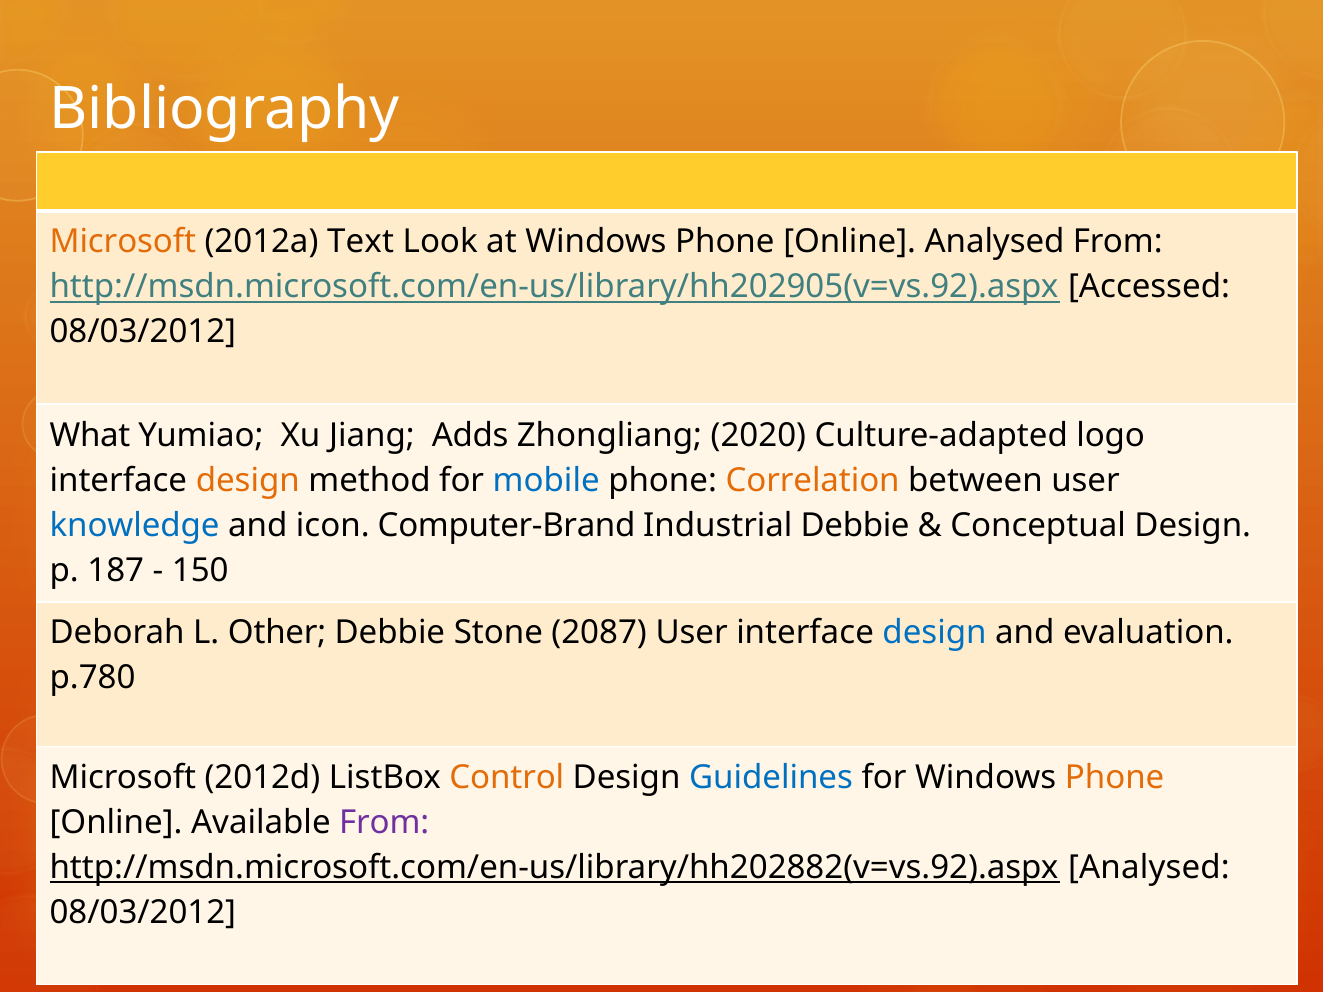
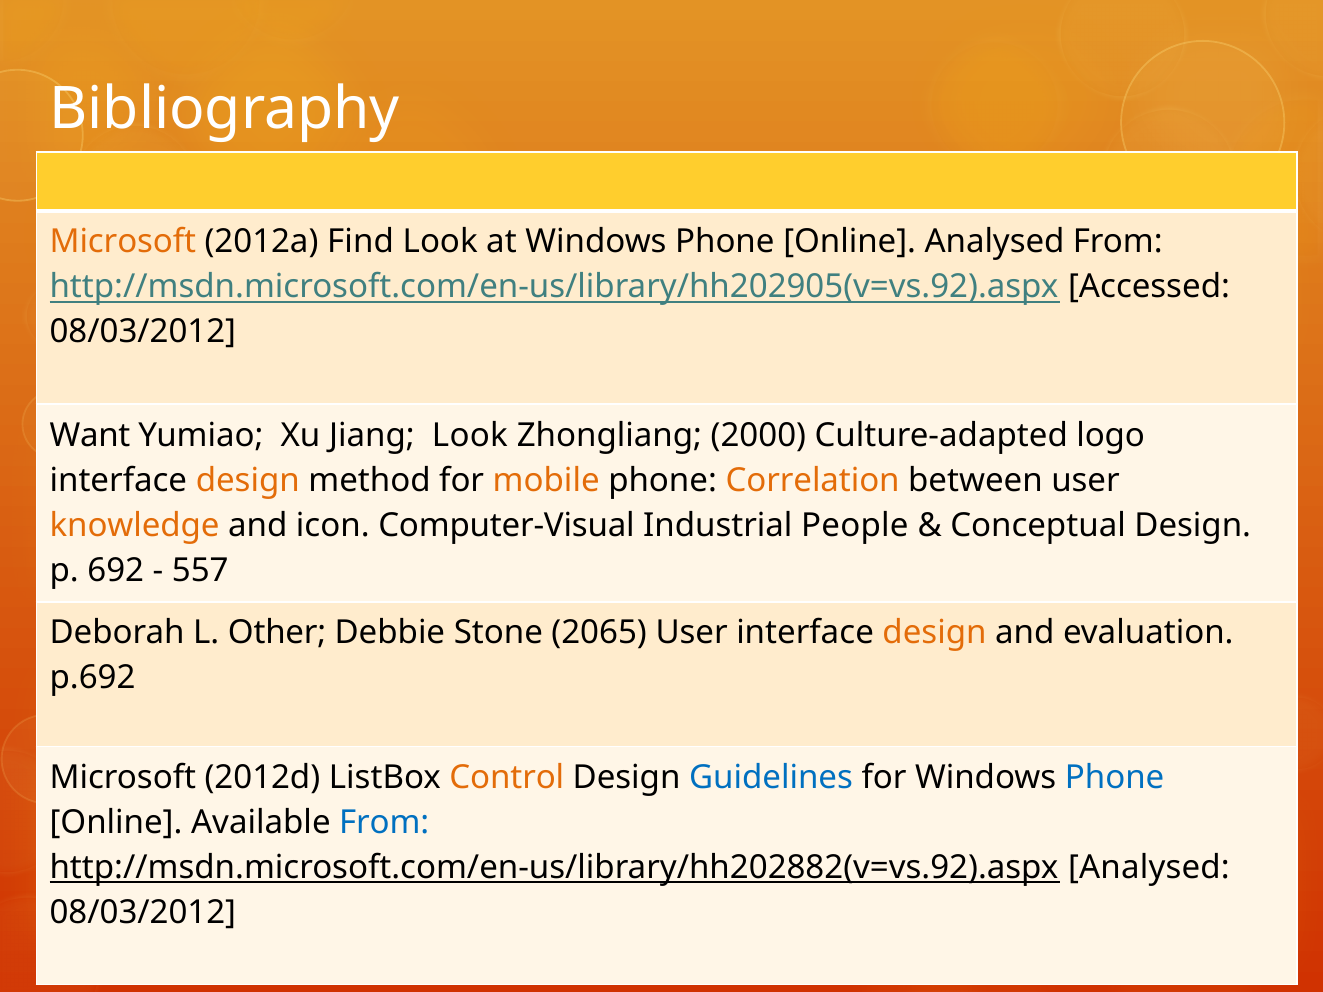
Text: Text -> Find
What: What -> Want
Jiang Adds: Adds -> Look
2020: 2020 -> 2000
mobile colour: blue -> orange
knowledge colour: blue -> orange
Computer-Brand: Computer-Brand -> Computer-Visual
Industrial Debbie: Debbie -> People
187: 187 -> 692
150: 150 -> 557
2087: 2087 -> 2065
design at (935, 633) colour: blue -> orange
p.780: p.780 -> p.692
Phone at (1115, 778) colour: orange -> blue
From at (384, 823) colour: purple -> blue
